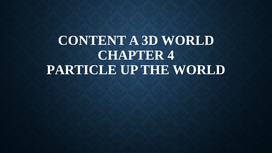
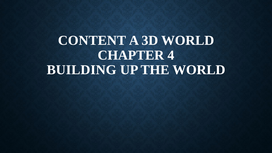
PARTICLE: PARTICLE -> BUILDING
